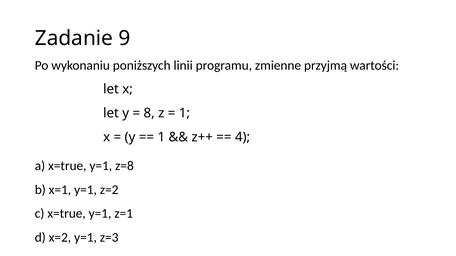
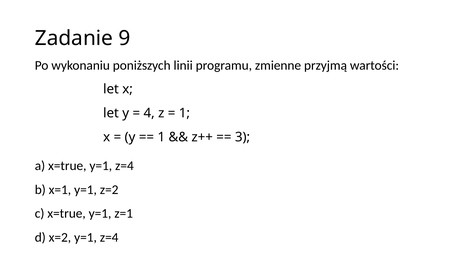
8: 8 -> 4
4: 4 -> 3
x=true y=1 z=8: z=8 -> z=4
x=2 y=1 z=3: z=3 -> z=4
